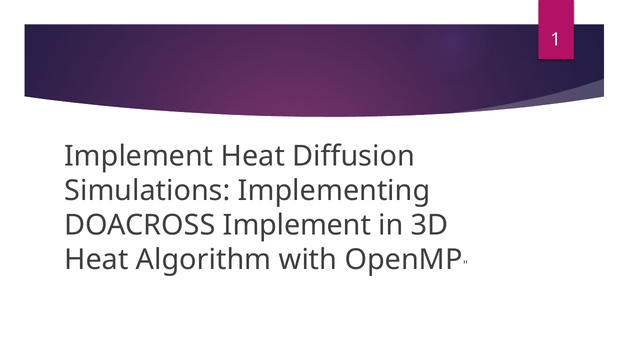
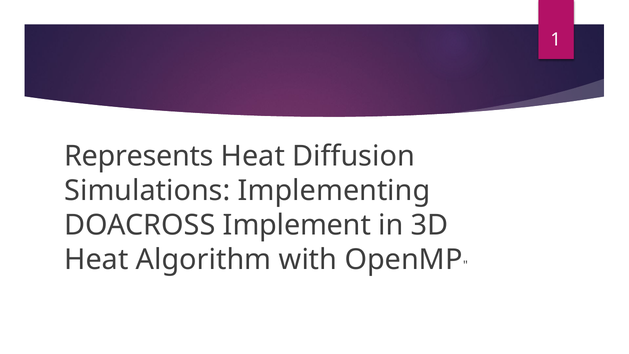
Implement at (139, 156): Implement -> Represents
